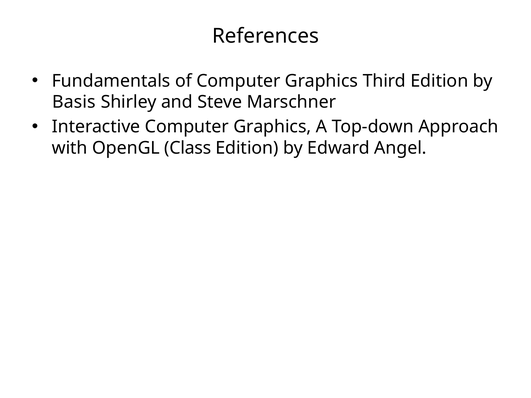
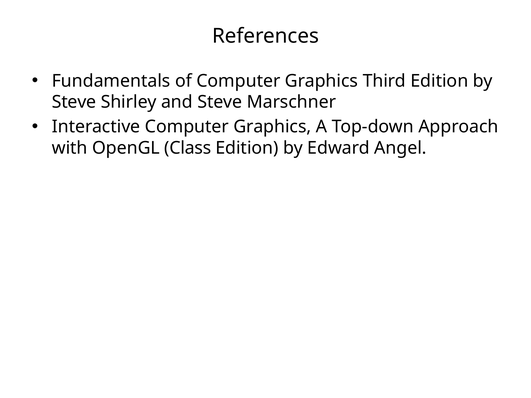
Basis at (74, 102): Basis -> Steve
